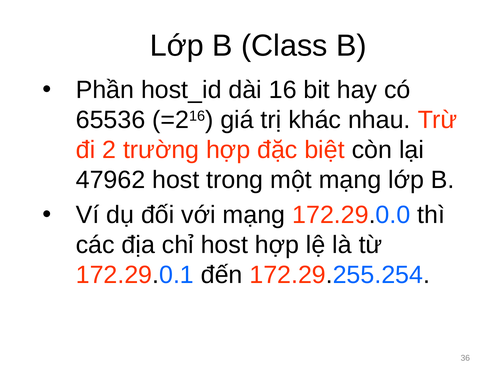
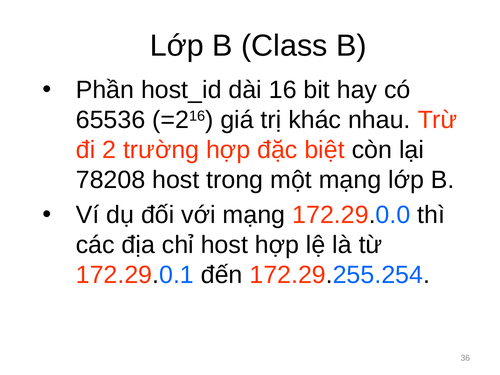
47962: 47962 -> 78208
